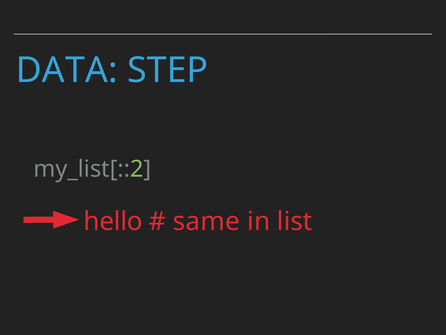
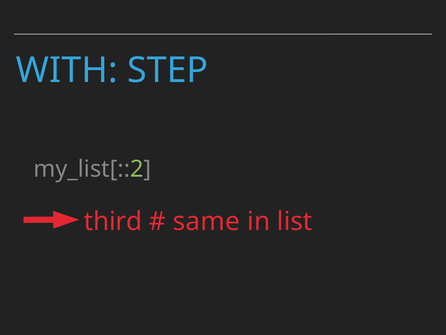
DATA: DATA -> WITH
hello: hello -> third
